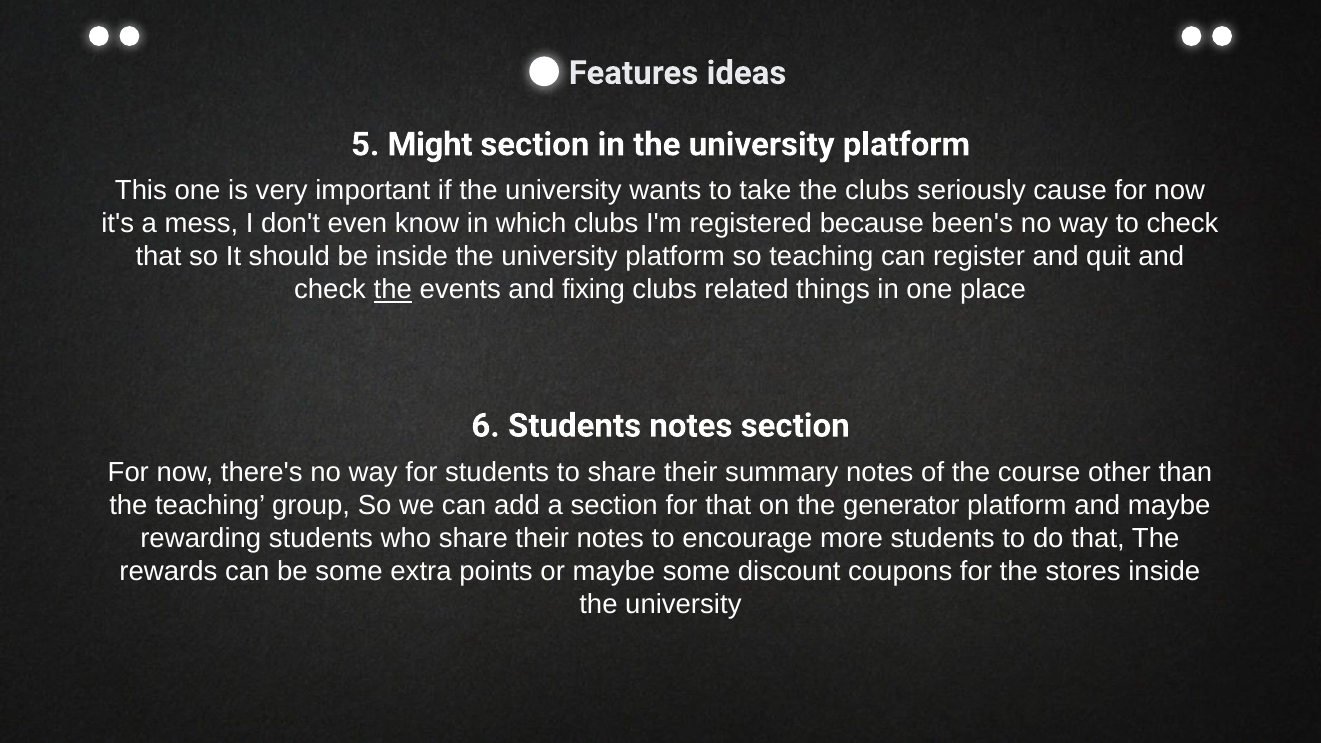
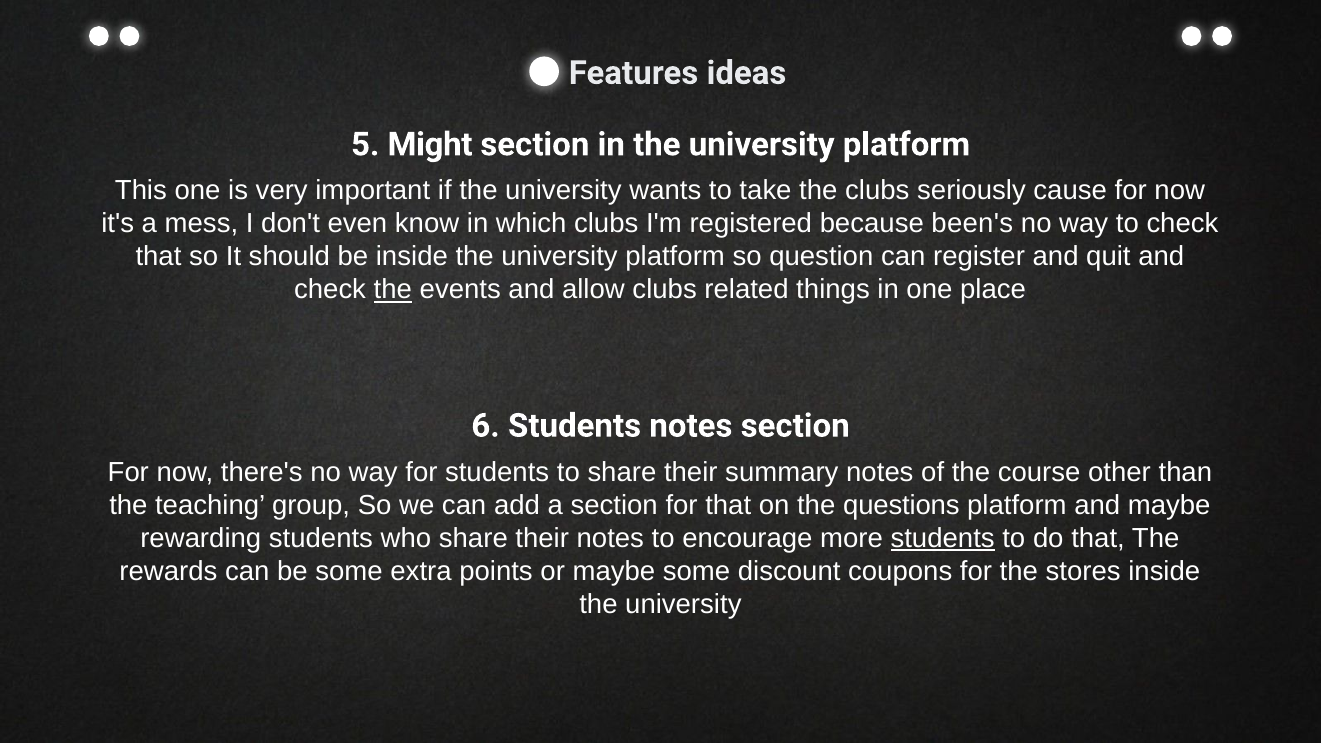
so teaching: teaching -> question
fixing: fixing -> allow
generator: generator -> questions
students at (943, 538) underline: none -> present
